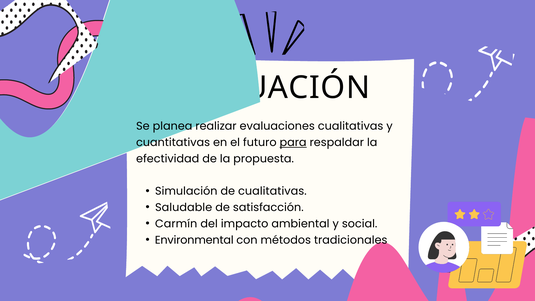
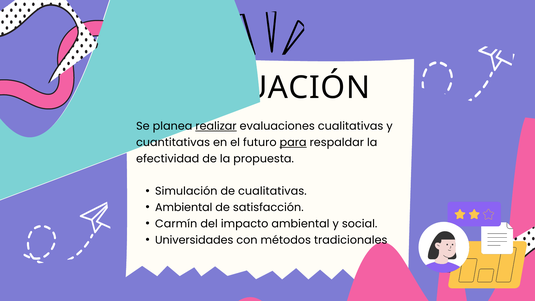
realizar underline: none -> present
Saludable at (184, 208): Saludable -> Ambiental
Environmental: Environmental -> Universidades
